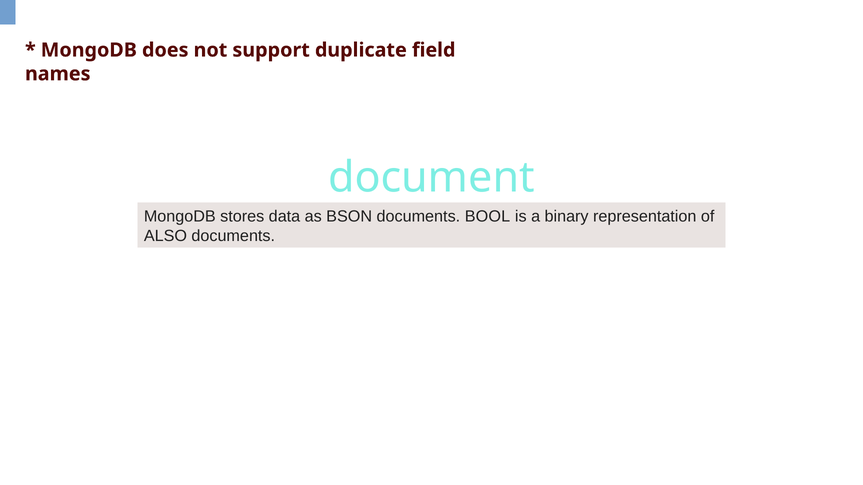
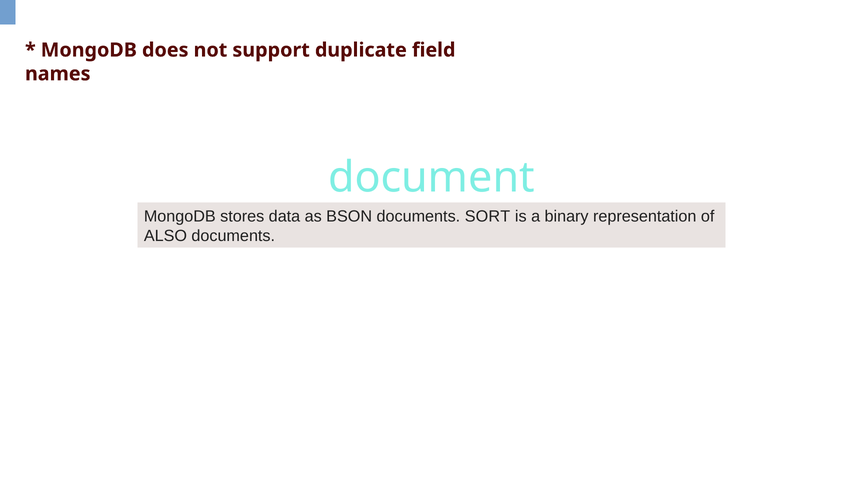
BOOL: BOOL -> SORT
